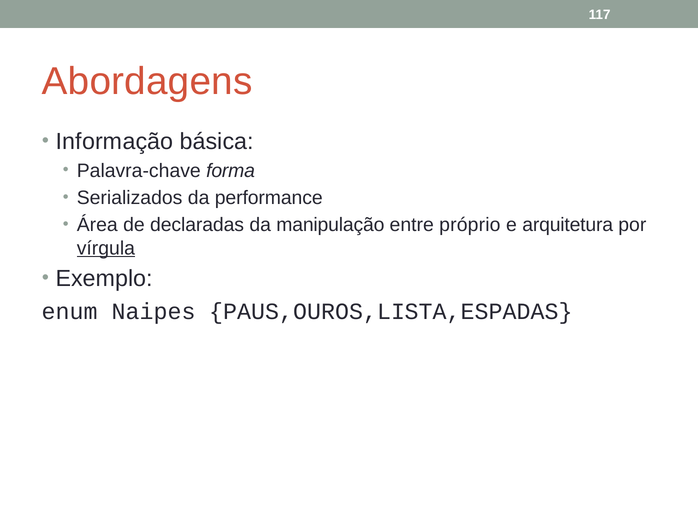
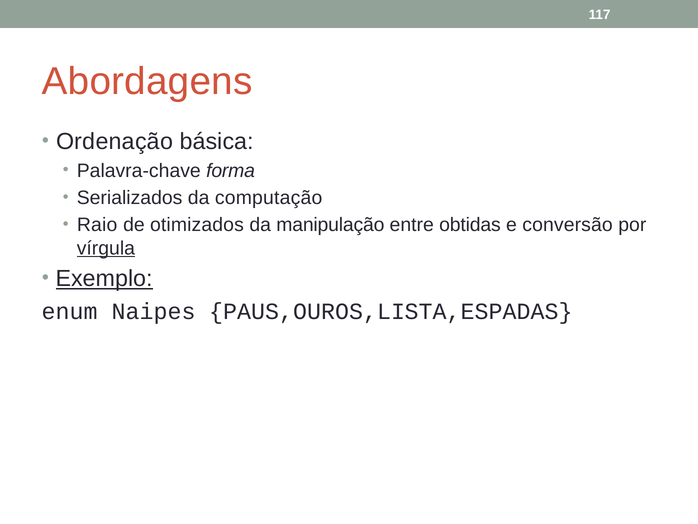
Informação: Informação -> Ordenação
performance: performance -> computação
Área: Área -> Raio
declaradas: declaradas -> otimizados
próprio: próprio -> obtidas
arquitetura: arquitetura -> conversão
Exemplo underline: none -> present
